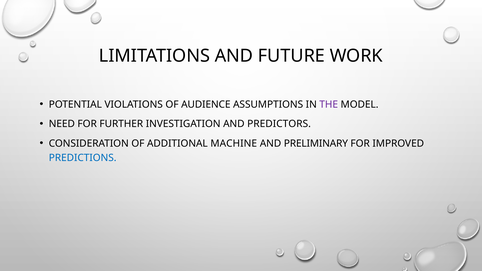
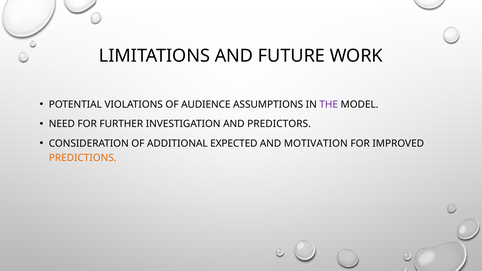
MACHINE: MACHINE -> EXPECTED
PRELIMINARY: PRELIMINARY -> MOTIVATION
PREDICTIONS colour: blue -> orange
